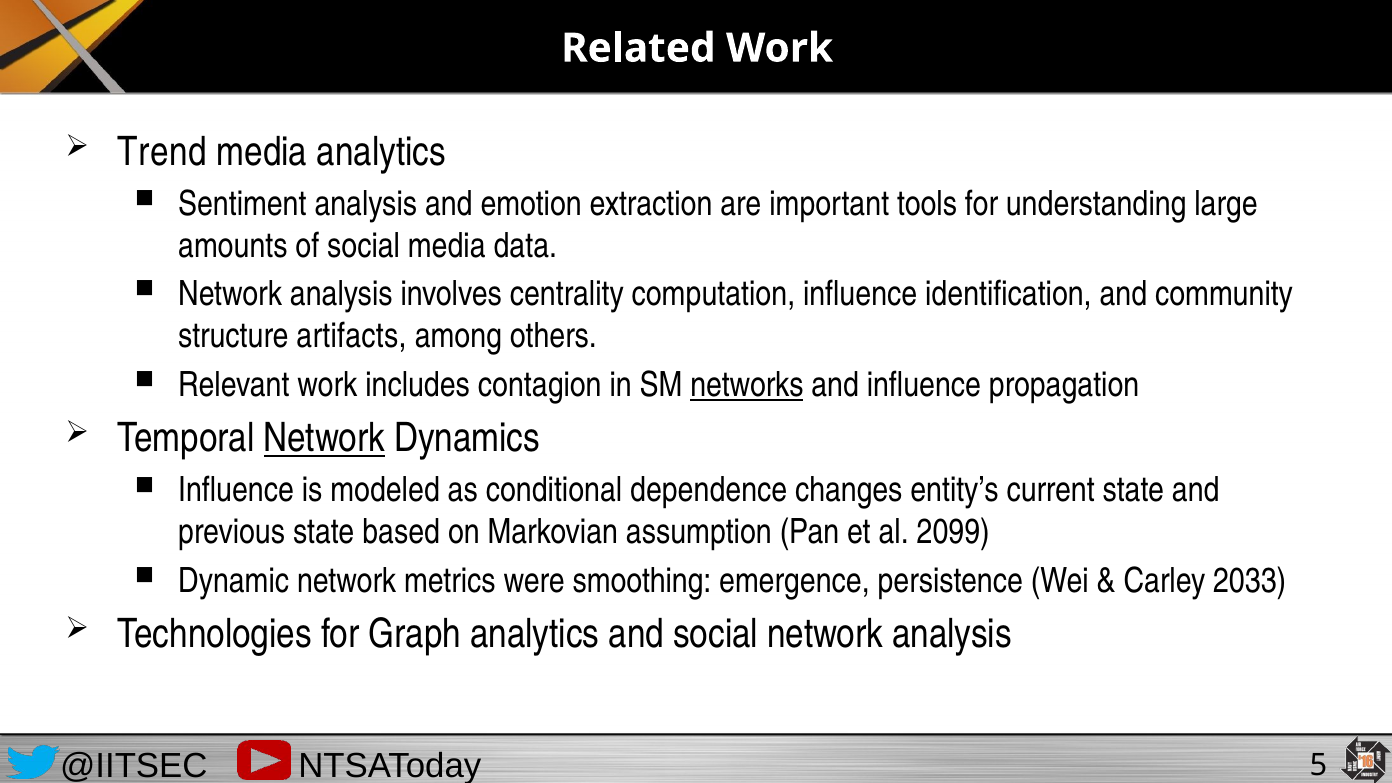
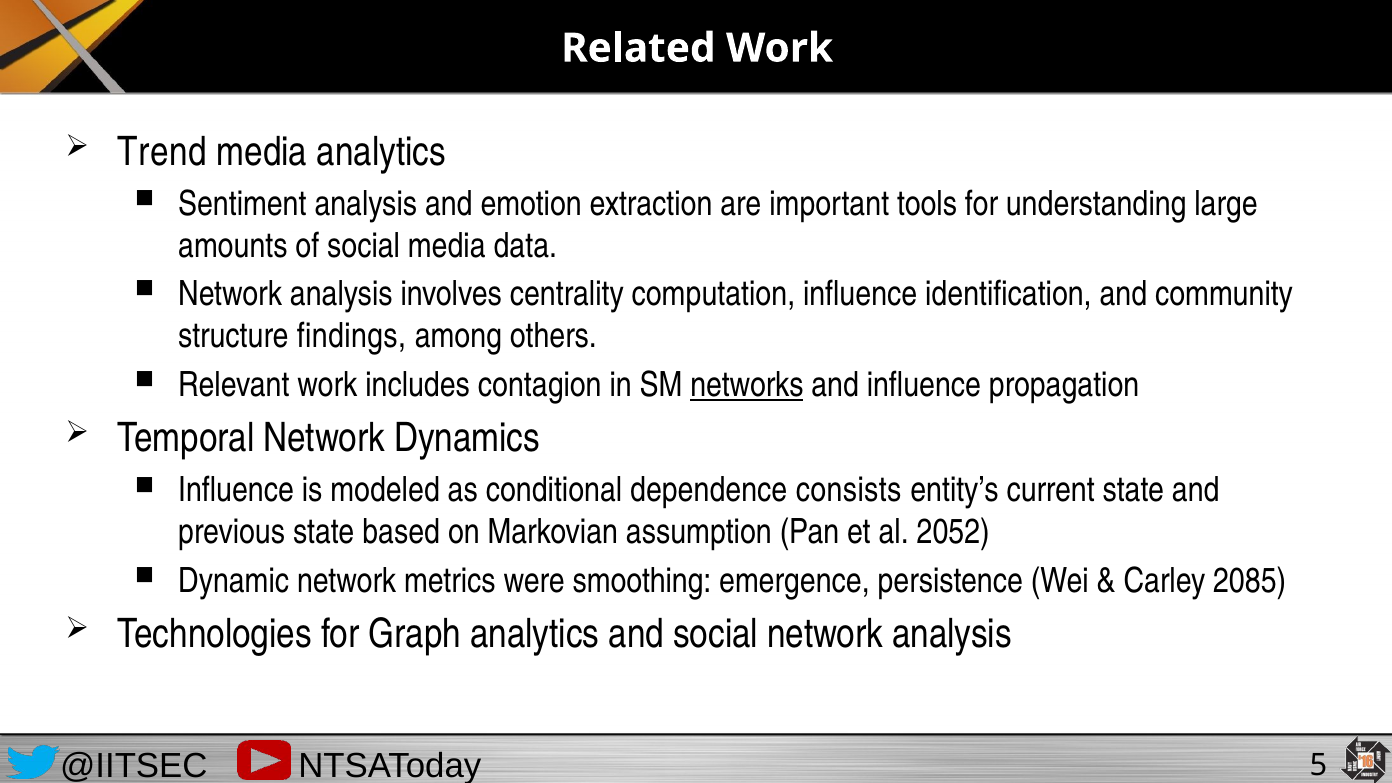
artifacts: artifacts -> findings
Network at (324, 438) underline: present -> none
changes: changes -> consists
2099: 2099 -> 2052
2033: 2033 -> 2085
